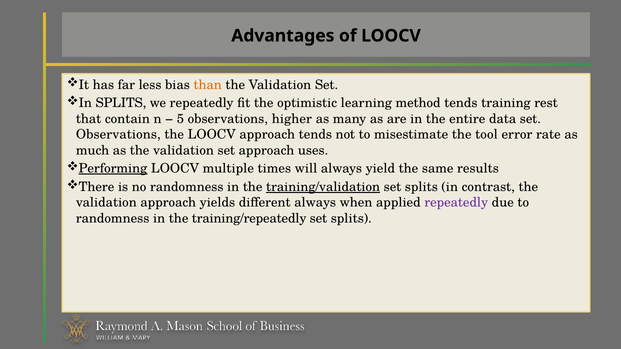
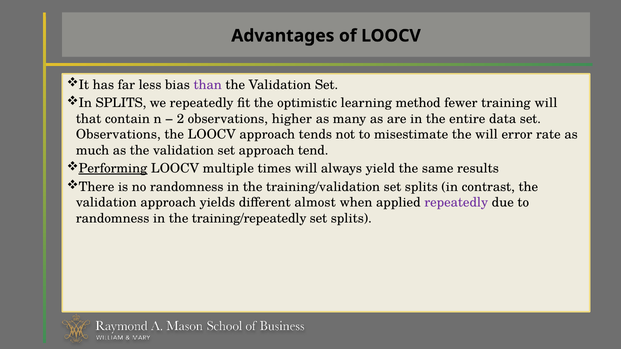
than colour: orange -> purple
method tends: tends -> fewer
training rest: rest -> will
5: 5 -> 2
the tool: tool -> will
uses: uses -> tend
training/validation underline: present -> none
different always: always -> almost
